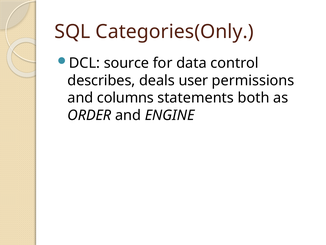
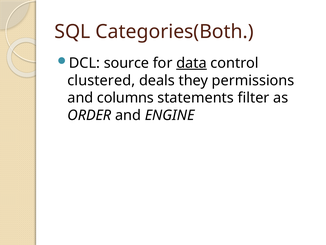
Categories(Only: Categories(Only -> Categories(Both
data underline: none -> present
describes: describes -> clustered
user: user -> they
both: both -> filter
